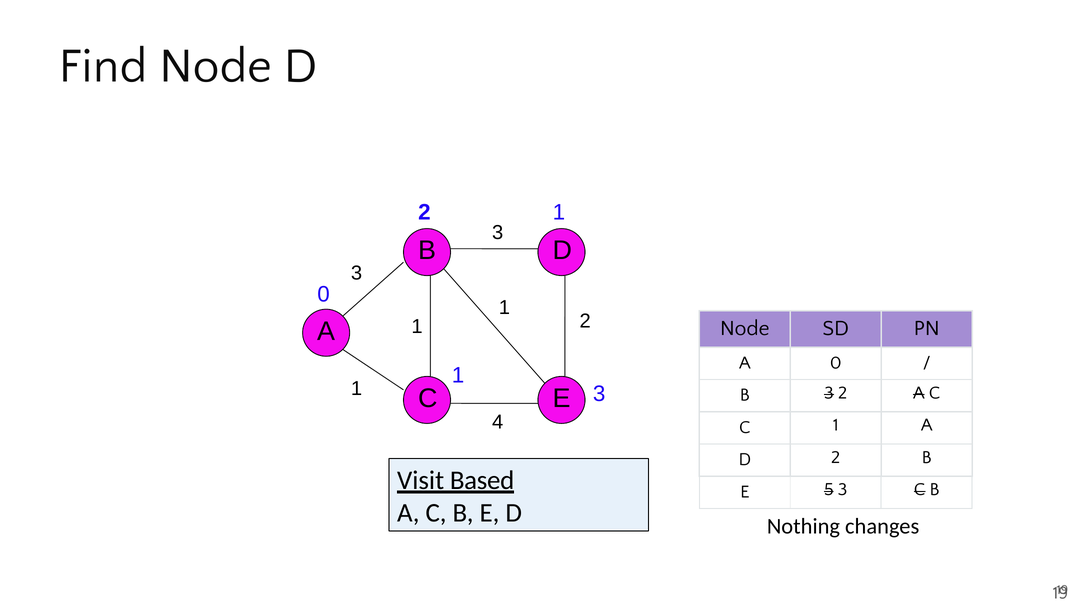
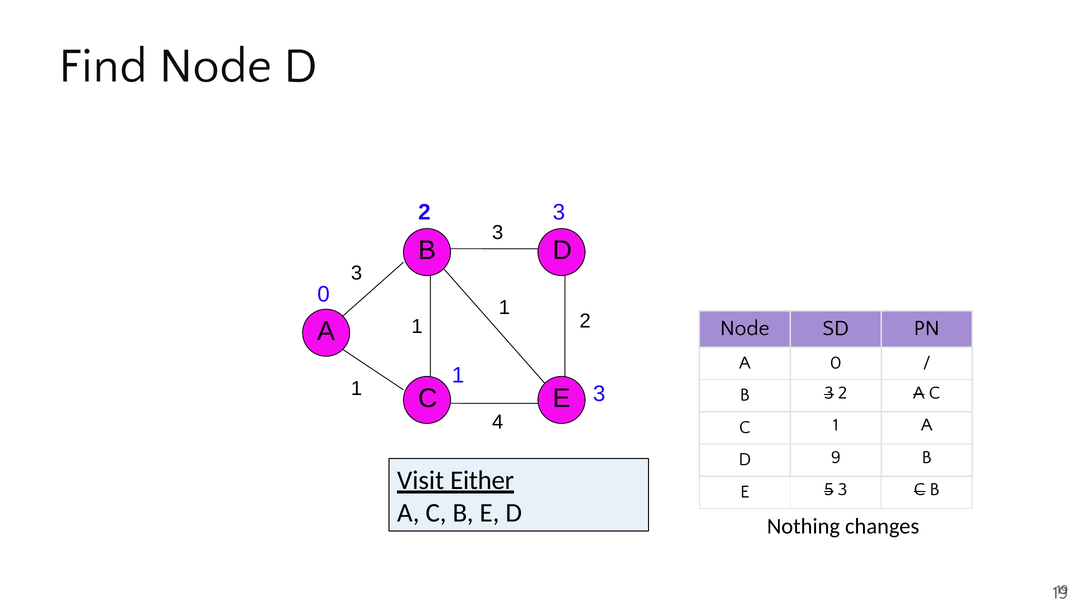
1 at (559, 213): 1 -> 3
D 2: 2 -> 9
Based: Based -> Either
